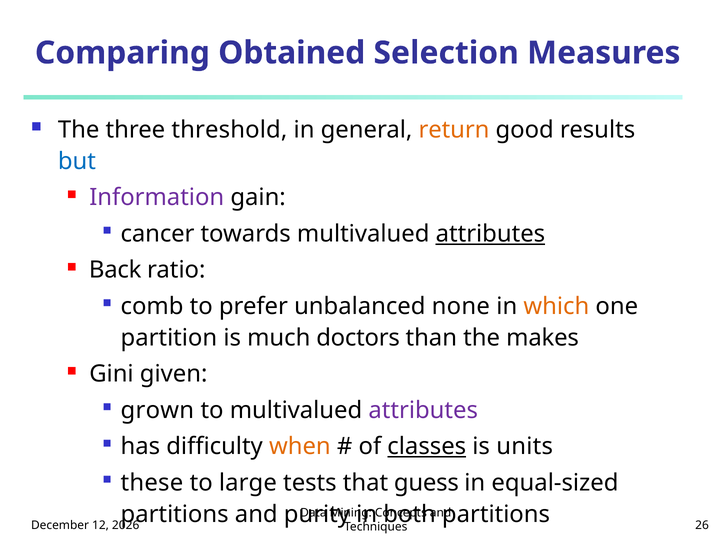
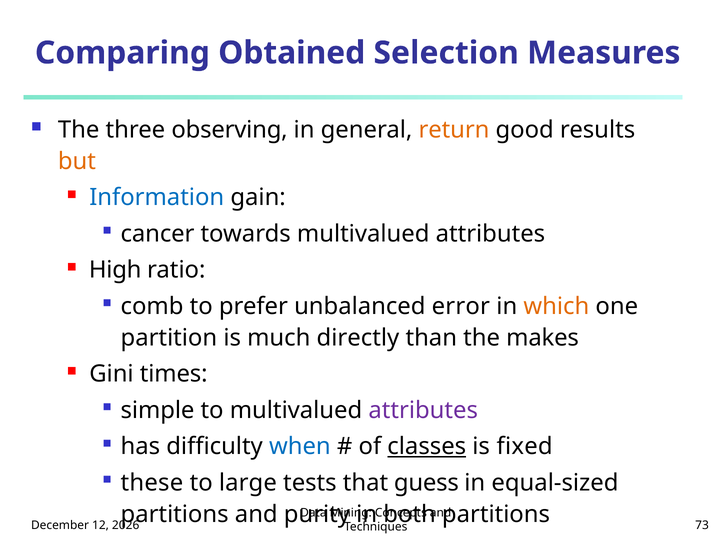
threshold: threshold -> observing
but colour: blue -> orange
Information colour: purple -> blue
attributes at (490, 234) underline: present -> none
Back: Back -> High
none: none -> error
doctors: doctors -> directly
given: given -> times
grown: grown -> simple
when colour: orange -> blue
units: units -> fixed
26: 26 -> 73
